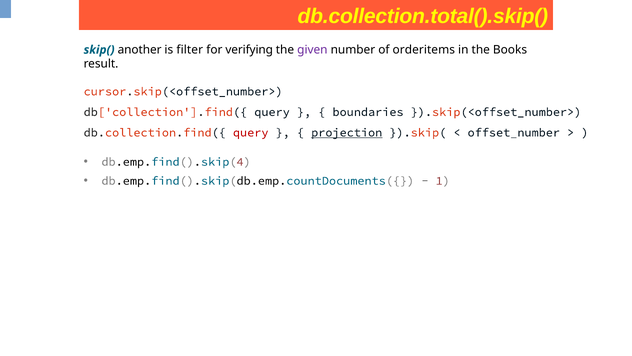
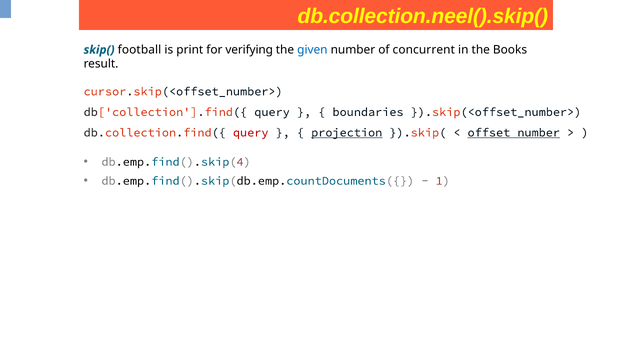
db.collection.total().skip(: db.collection.total().skip( -> db.collection.neel().skip(
another: another -> football
filter: filter -> print
given colour: purple -> blue
orderitems: orderitems -> concurrent
offset_number underline: none -> present
